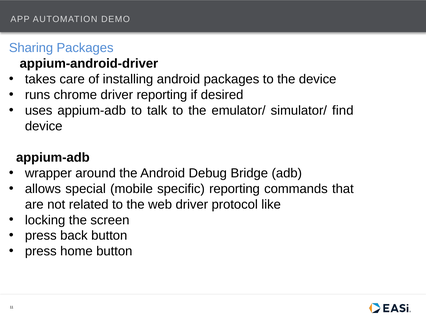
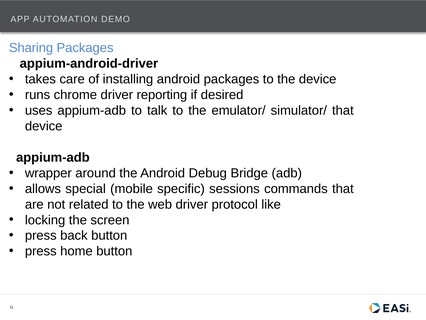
simulator/ find: find -> that
specific reporting: reporting -> sessions
